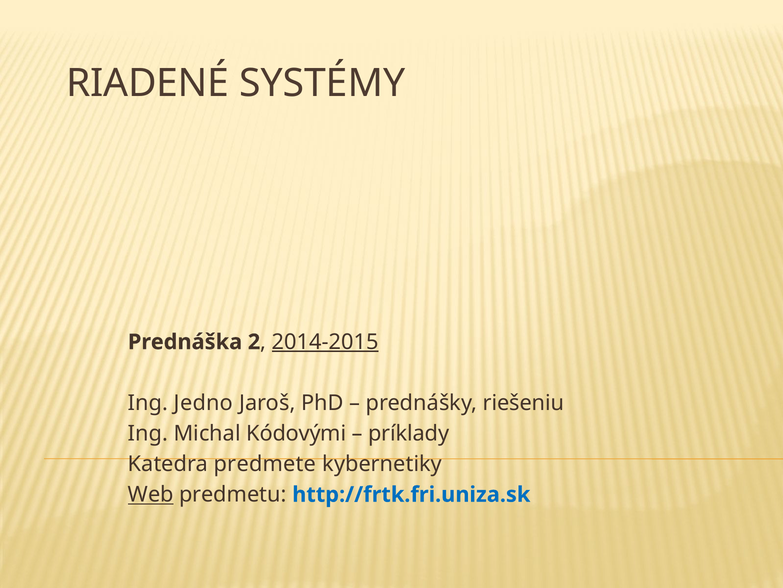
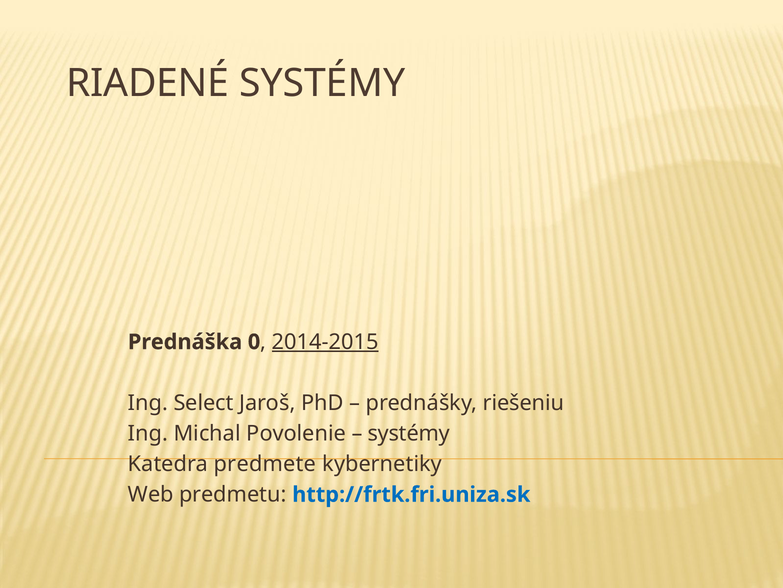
2: 2 -> 0
Jedno: Jedno -> Select
Kódovými: Kódovými -> Povolenie
príklady at (409, 433): príklady -> systémy
Web underline: present -> none
